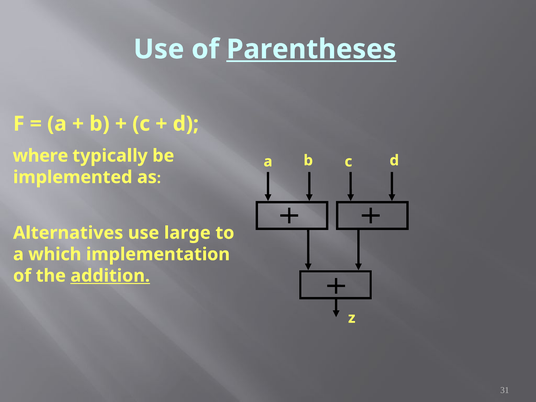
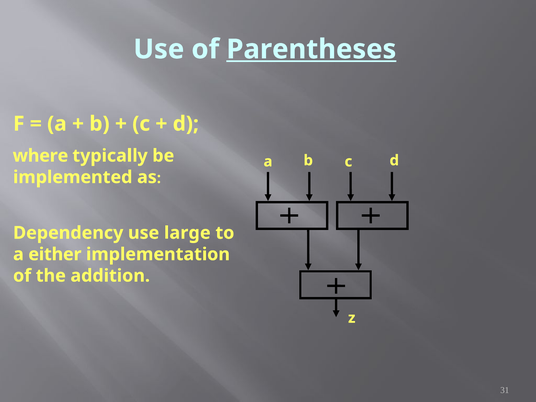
Alternatives: Alternatives -> Dependency
which: which -> either
addition underline: present -> none
